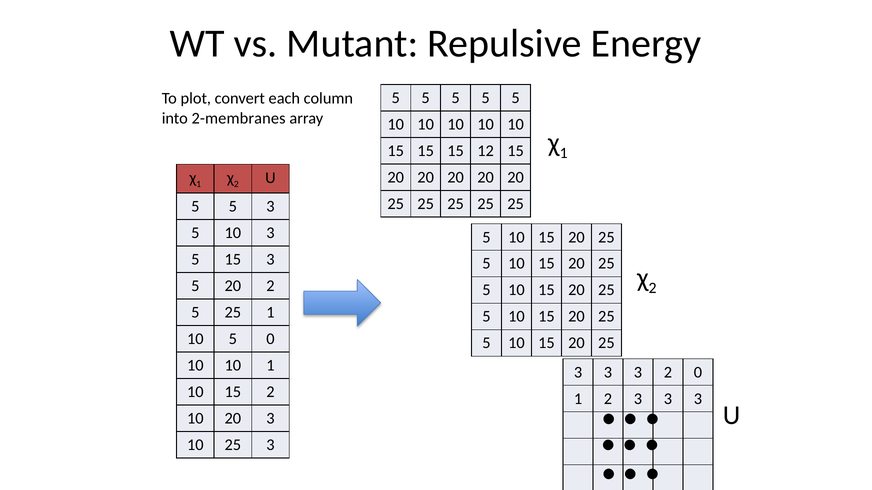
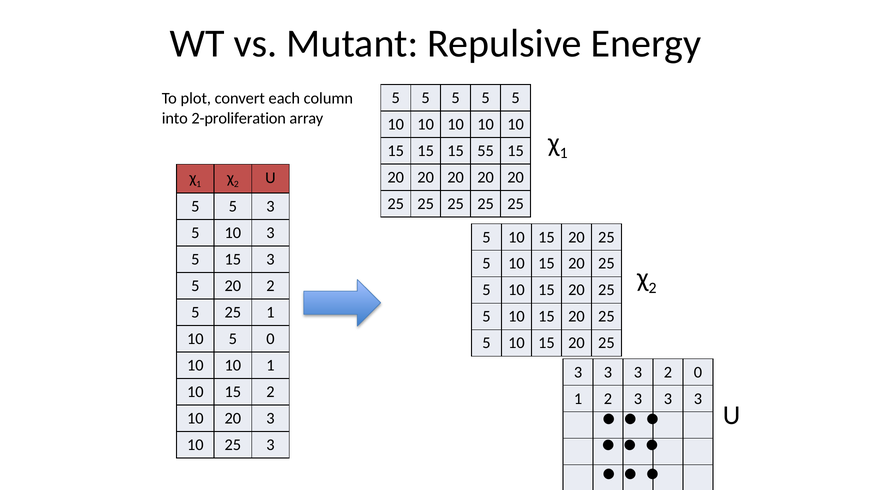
2-membranes: 2-membranes -> 2-proliferation
12: 12 -> 55
